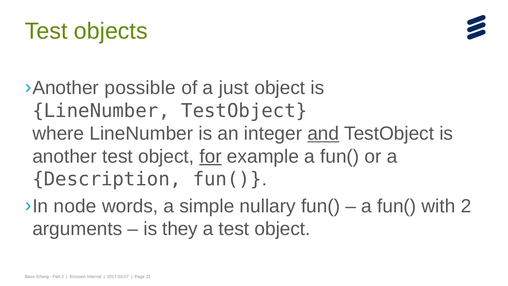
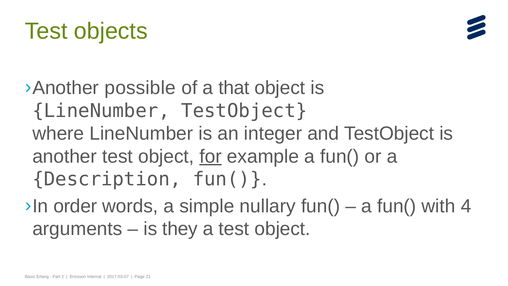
just: just -> that
and underline: present -> none
node: node -> order
with 2: 2 -> 4
